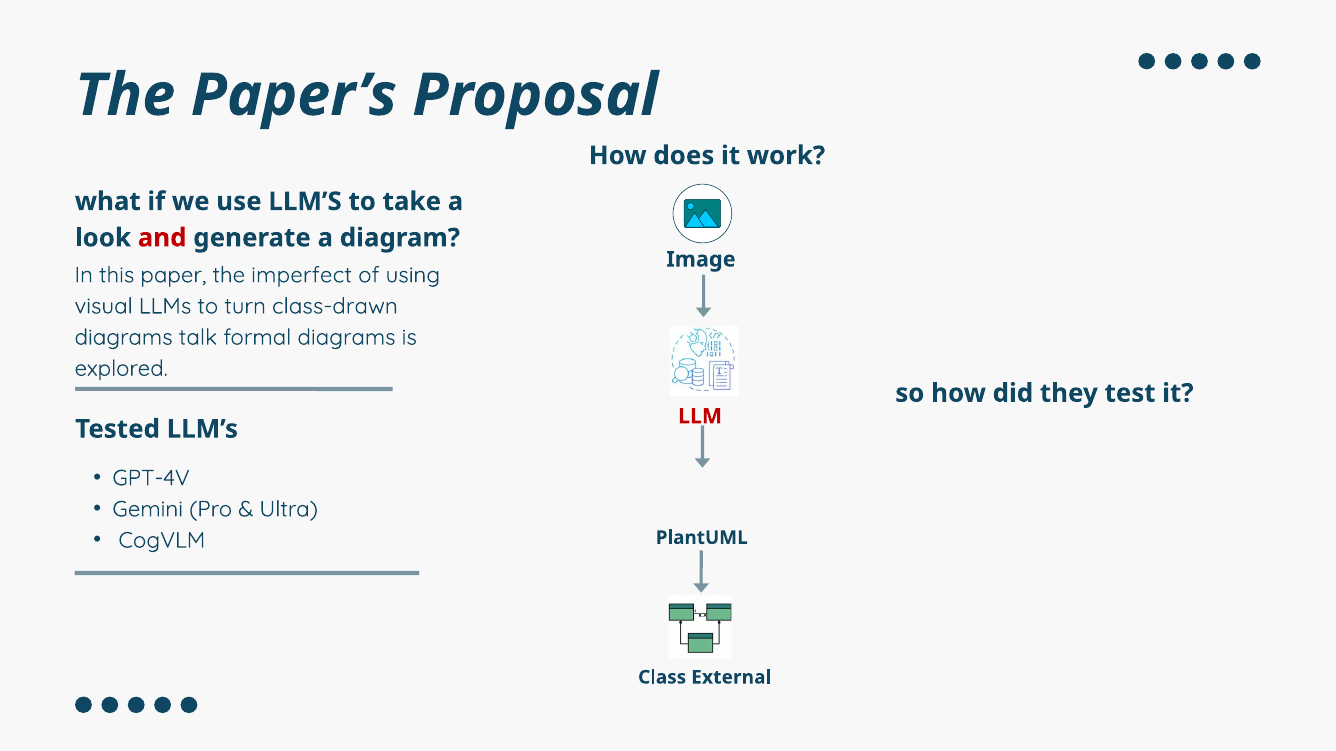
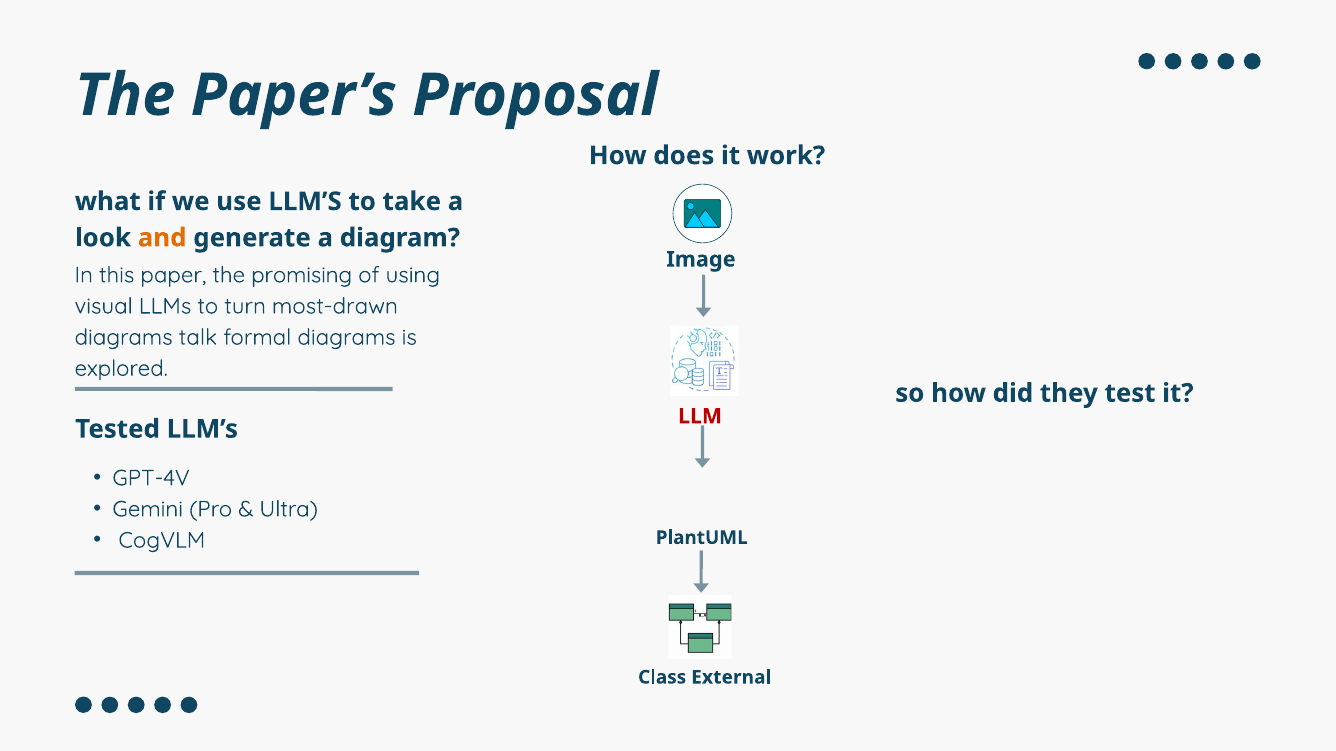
and colour: red -> orange
imperfect: imperfect -> promising
class-drawn: class-drawn -> most-drawn
